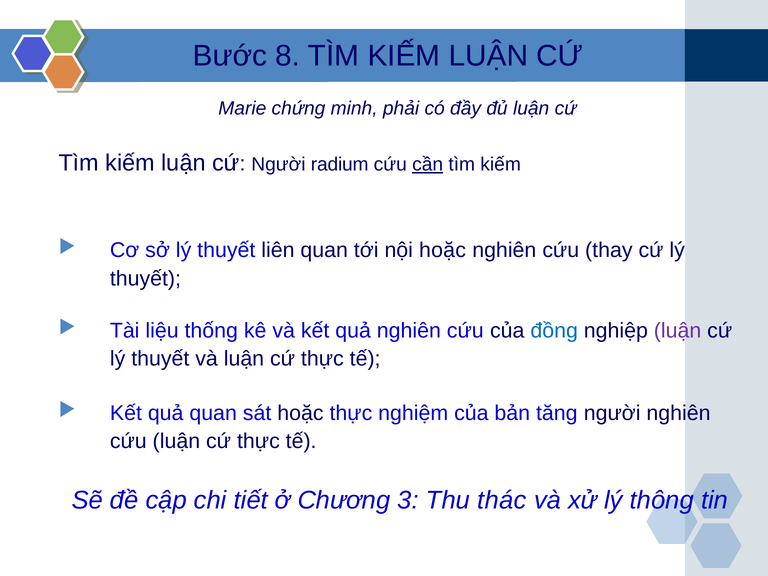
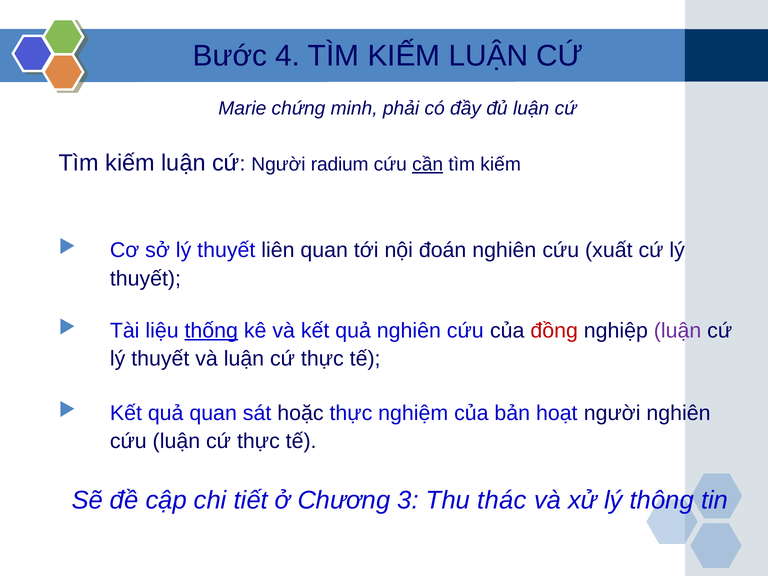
8: 8 -> 4
nội hoặc: hoặc -> đoán
thay: thay -> xuất
thống underline: none -> present
đồng colour: blue -> red
tăng: tăng -> hoạt
